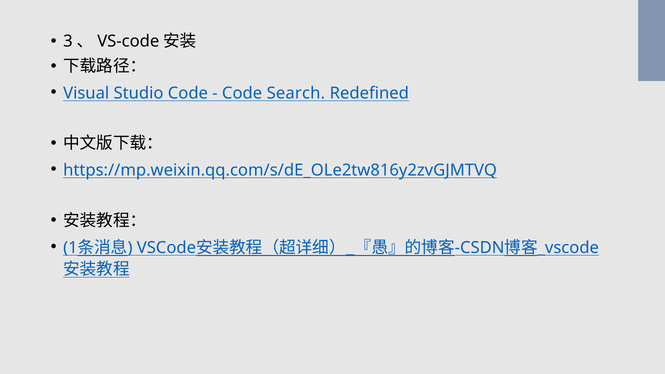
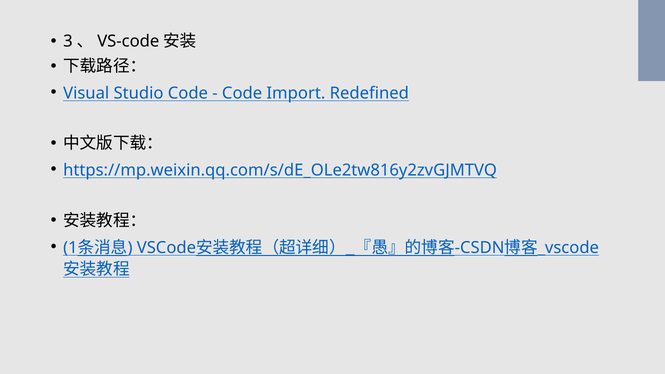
Search: Search -> Import
